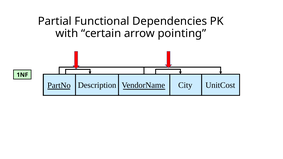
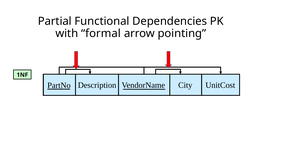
certain: certain -> formal
